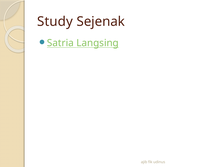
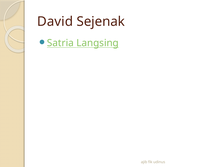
Study: Study -> David
